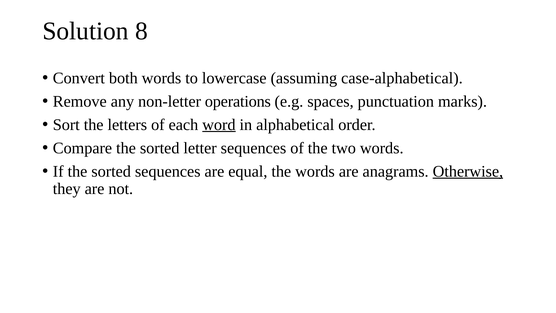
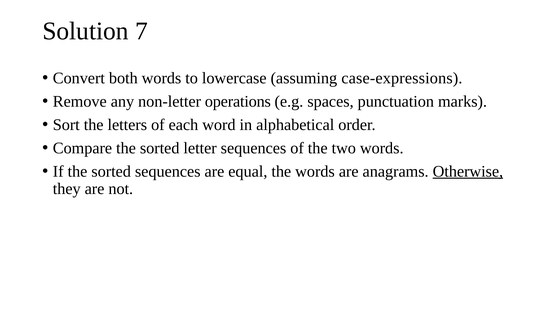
8: 8 -> 7
case-alphabetical: case-alphabetical -> case-expressions
word underline: present -> none
